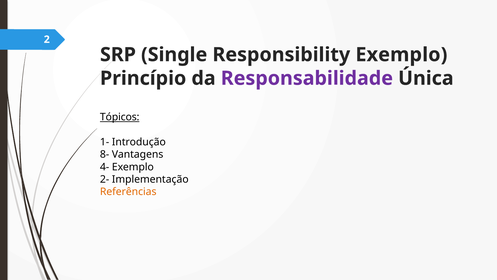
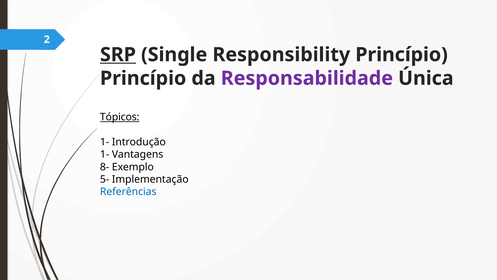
SRP underline: none -> present
Responsibility Exemplo: Exemplo -> Princípio
8- at (105, 154): 8- -> 1-
4-: 4- -> 8-
2-: 2- -> 5-
Referências colour: orange -> blue
